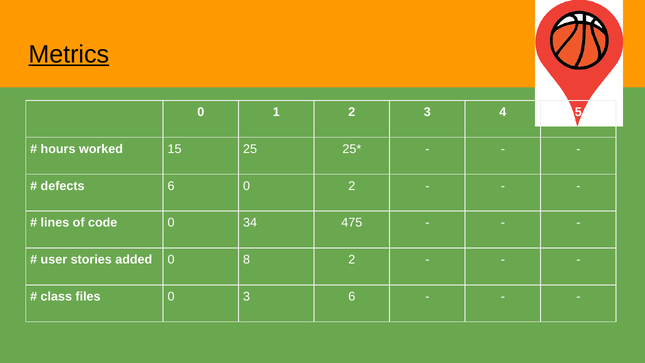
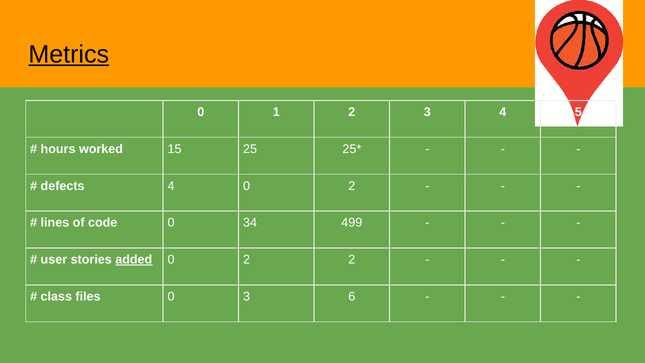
defects 6: 6 -> 4
475: 475 -> 499
added underline: none -> present
8 at (247, 260): 8 -> 2
